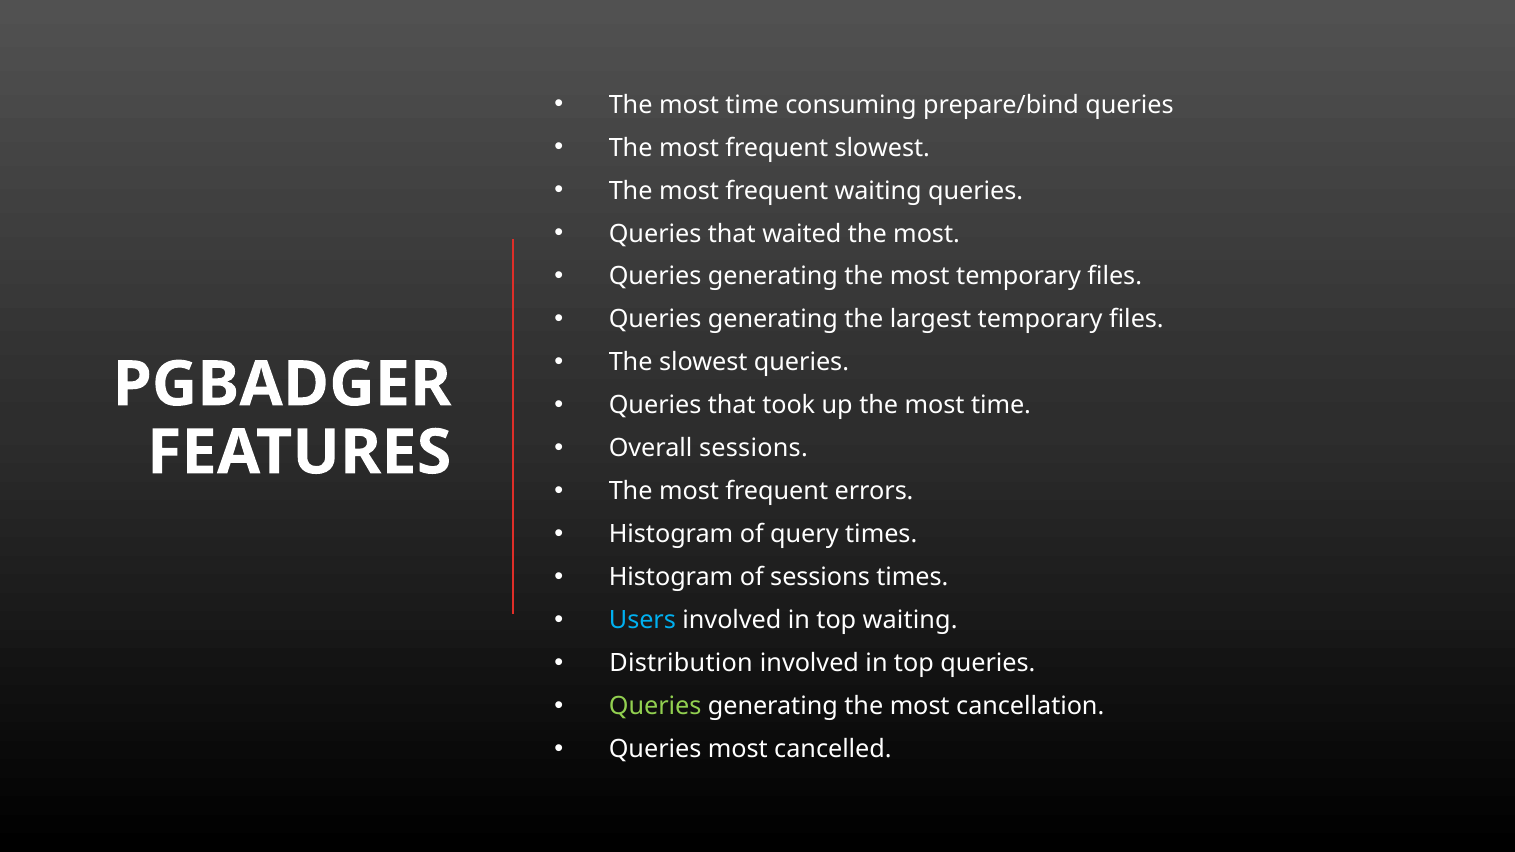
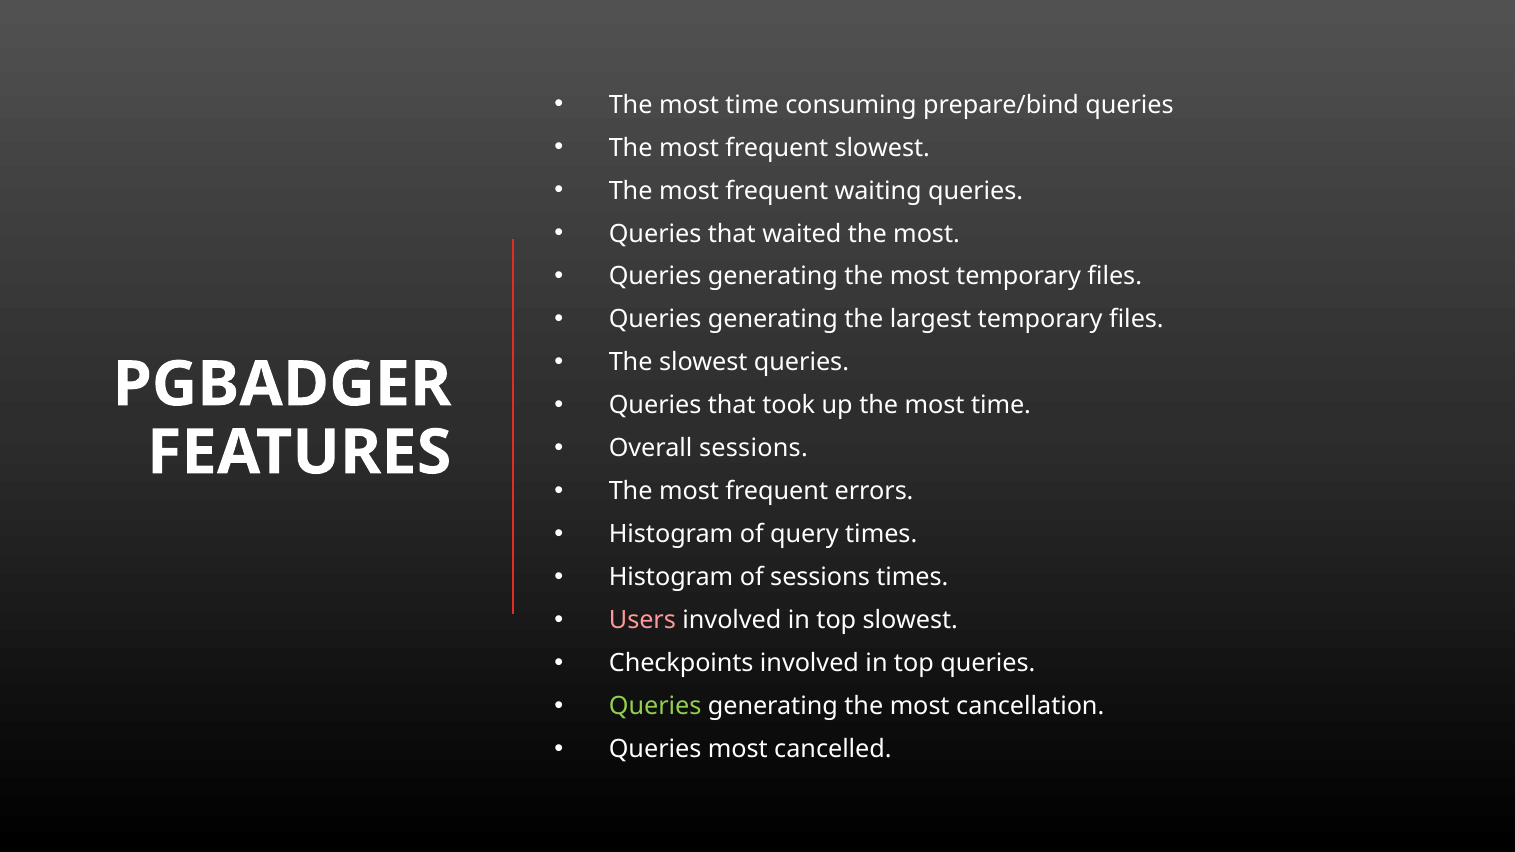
Users colour: light blue -> pink
top waiting: waiting -> slowest
Distribution: Distribution -> Checkpoints
